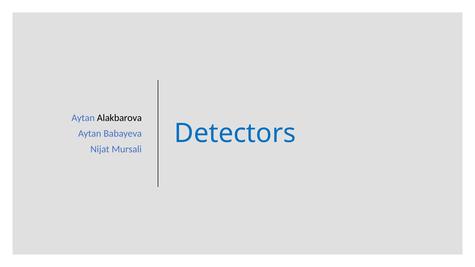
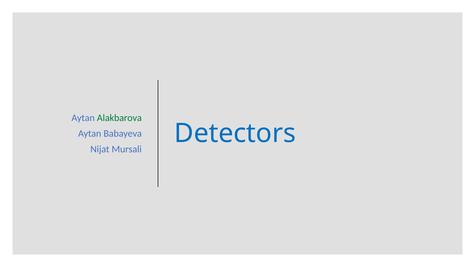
Alakbarova colour: black -> green
